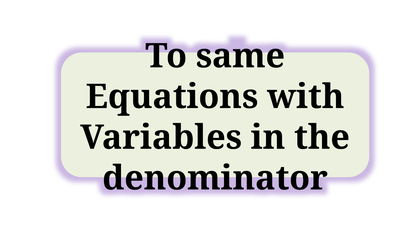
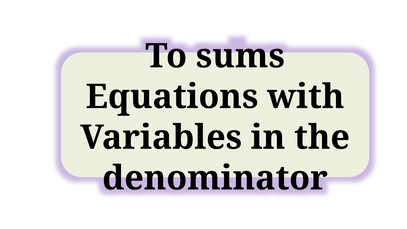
same: same -> sums
